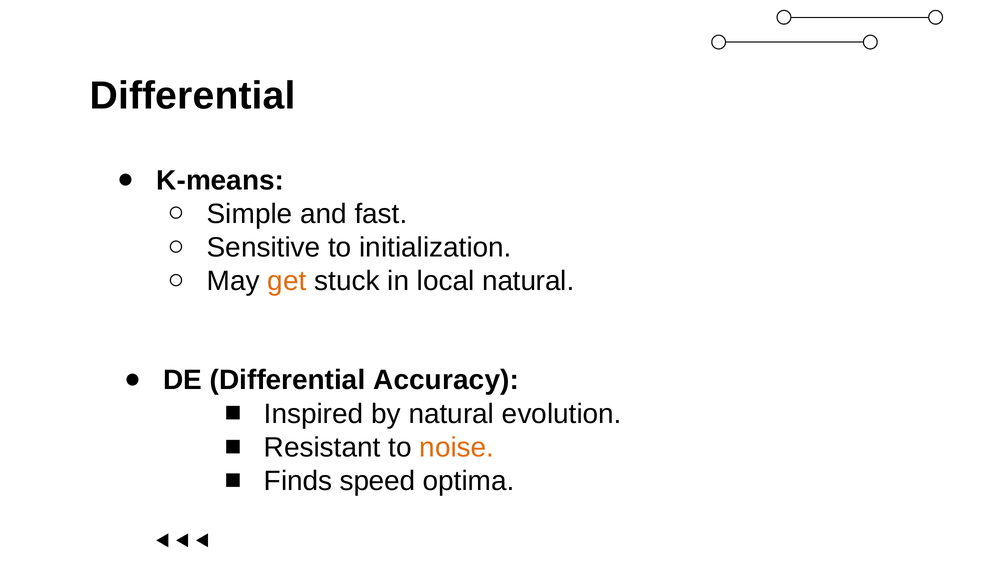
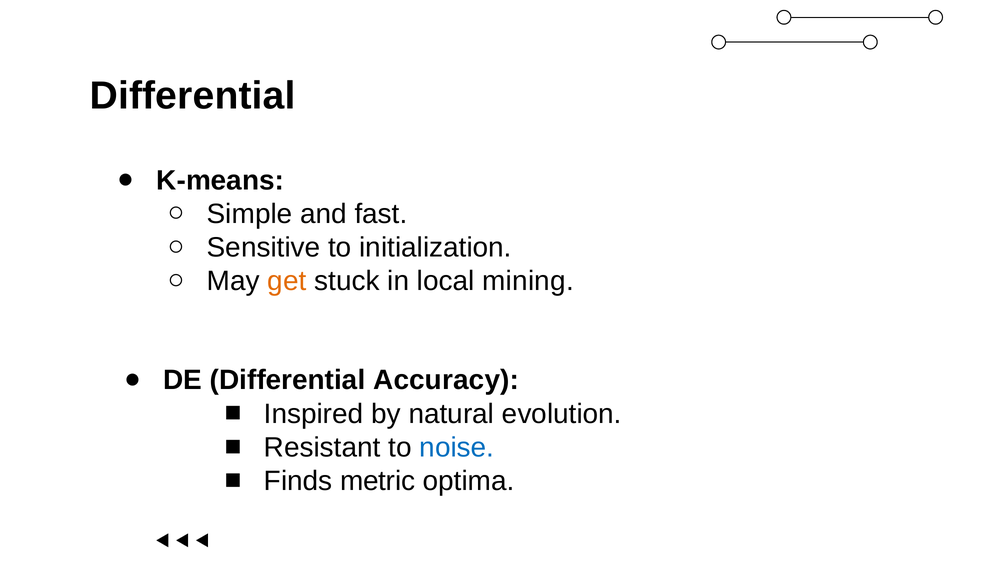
local natural: natural -> mining
noise colour: orange -> blue
speed: speed -> metric
